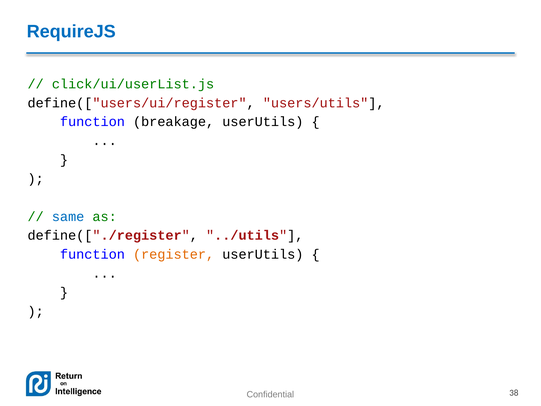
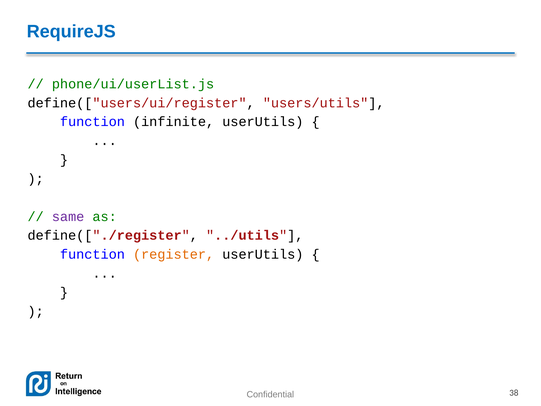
click/ui/userList.js: click/ui/userList.js -> phone/ui/userList.js
breakage: breakage -> infinite
same colour: blue -> purple
